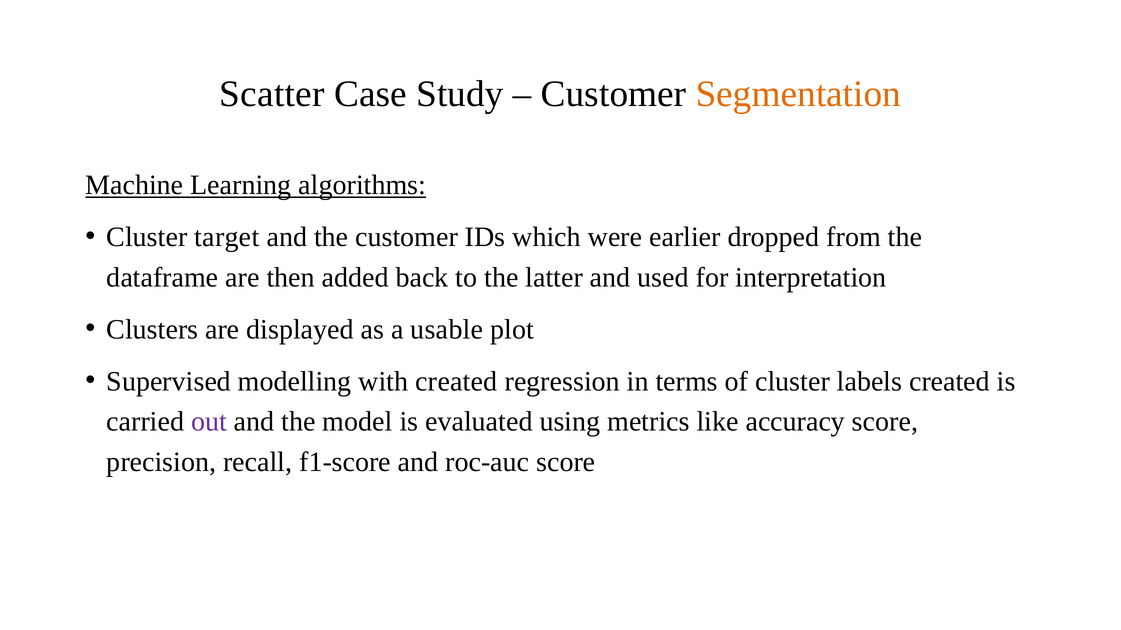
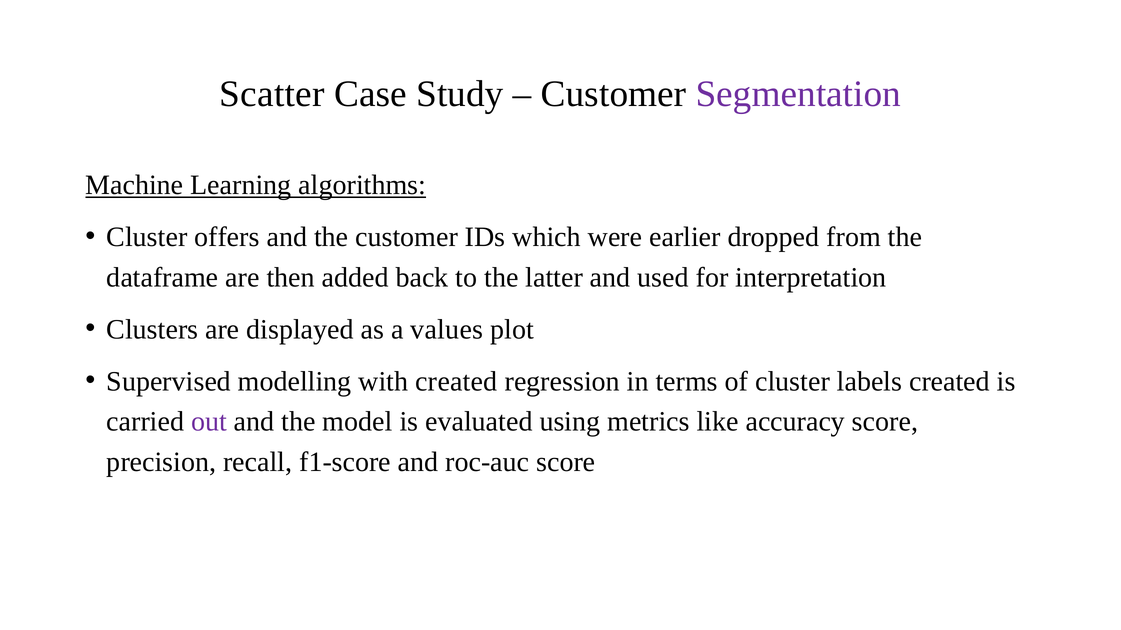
Segmentation colour: orange -> purple
target: target -> offers
usable: usable -> values
